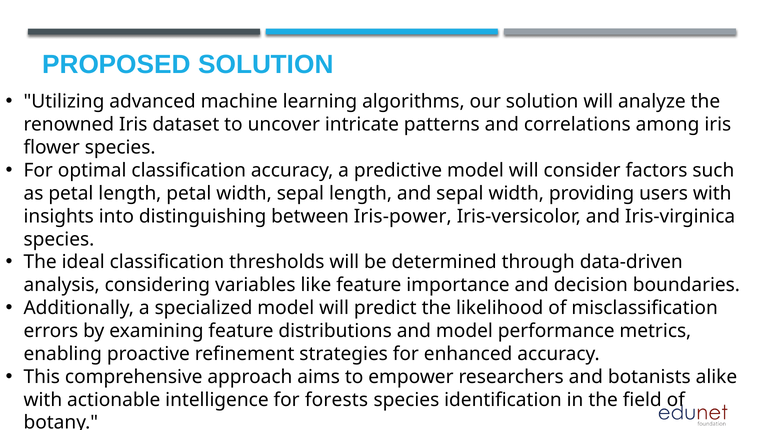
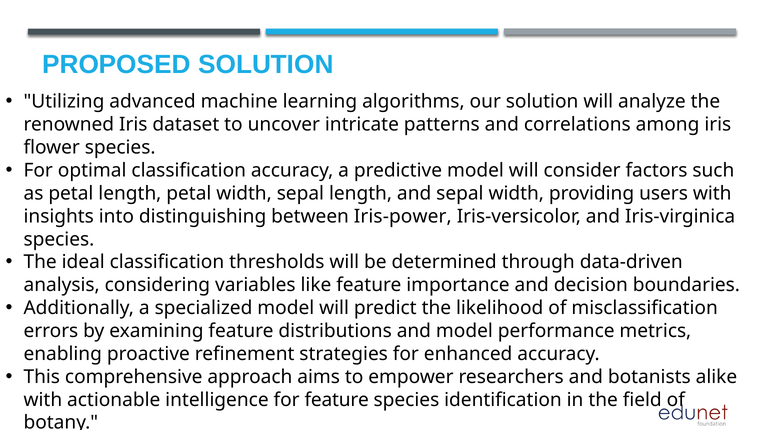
for forests: forests -> feature
